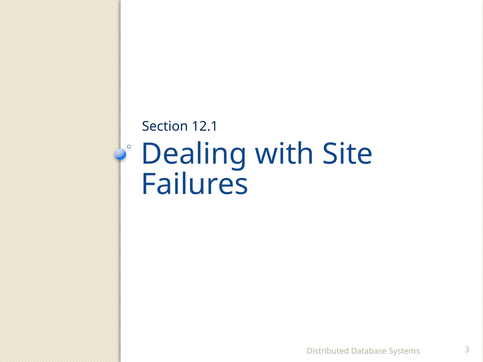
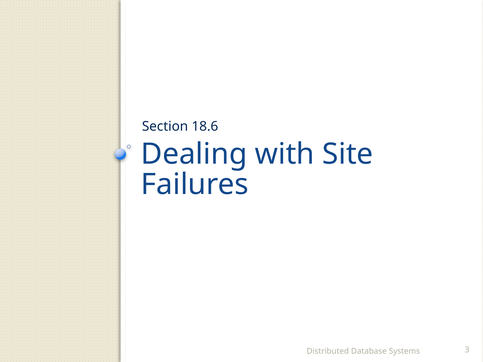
12.1: 12.1 -> 18.6
